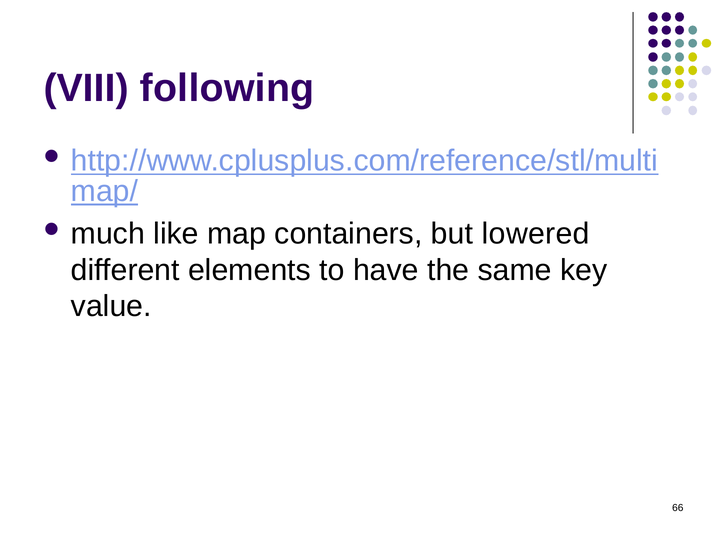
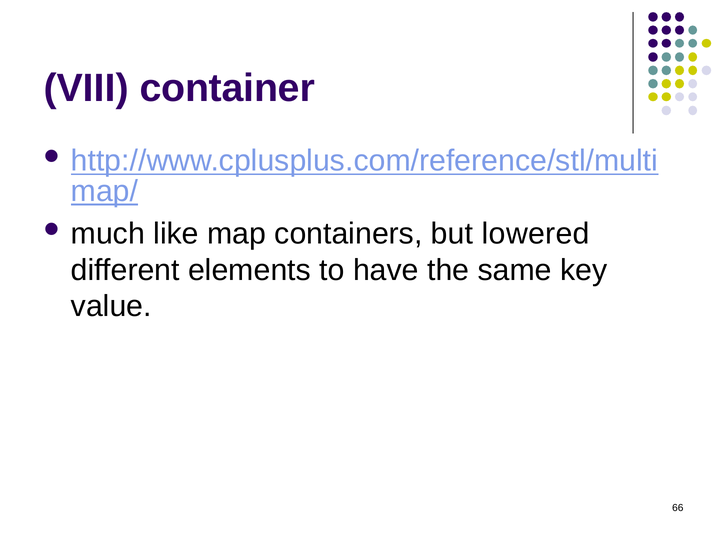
following: following -> container
